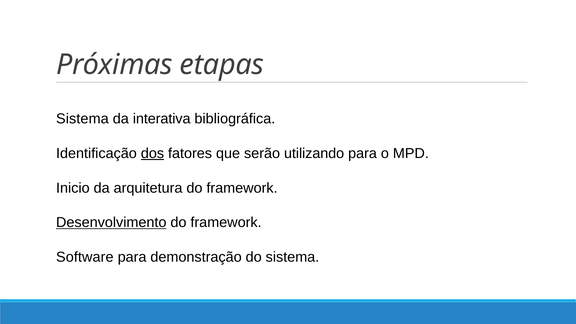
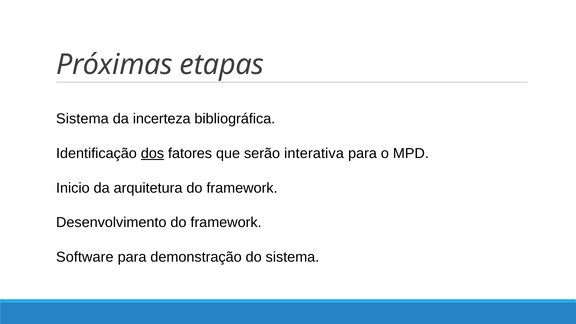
interativa: interativa -> incerteza
utilizando: utilizando -> interativa
Desenvolvimento underline: present -> none
